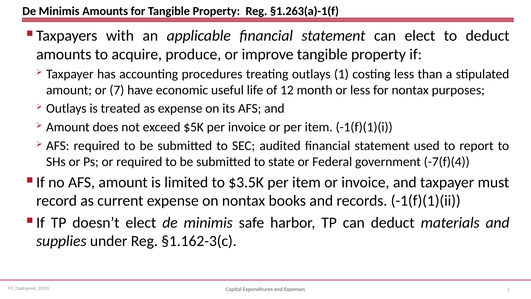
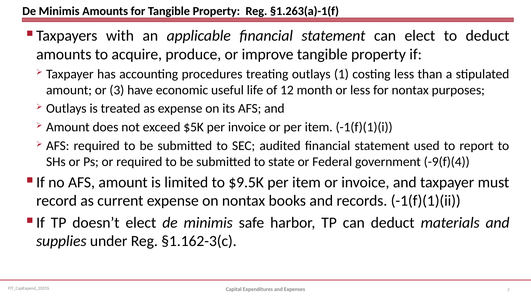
or 7: 7 -> 3
-7(f)(4: -7(f)(4 -> -9(f)(4
$3.5K: $3.5K -> $9.5K
